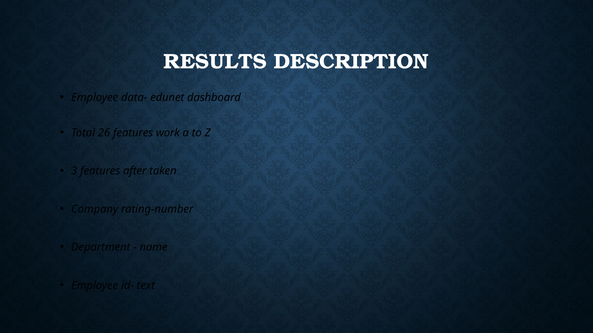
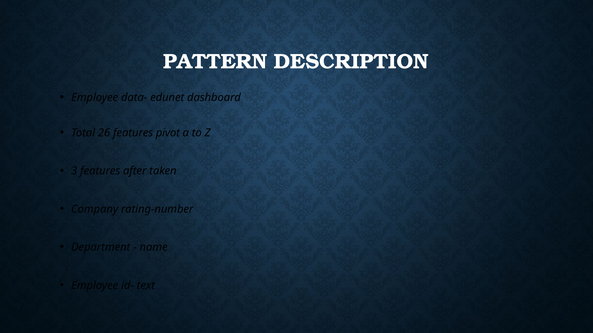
RESULTS: RESULTS -> PATTERN
work: work -> pivot
